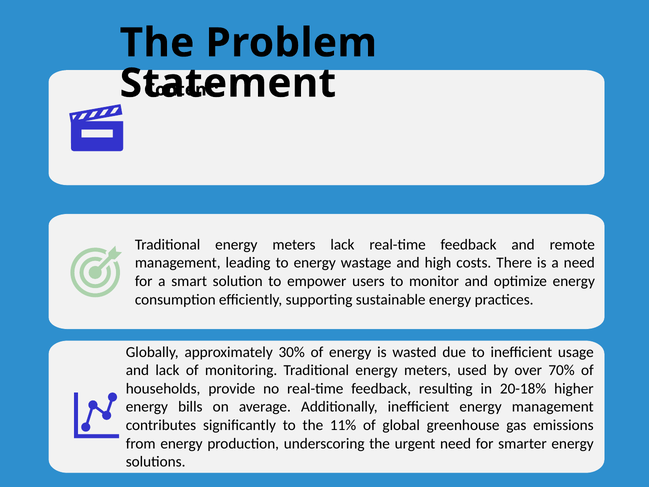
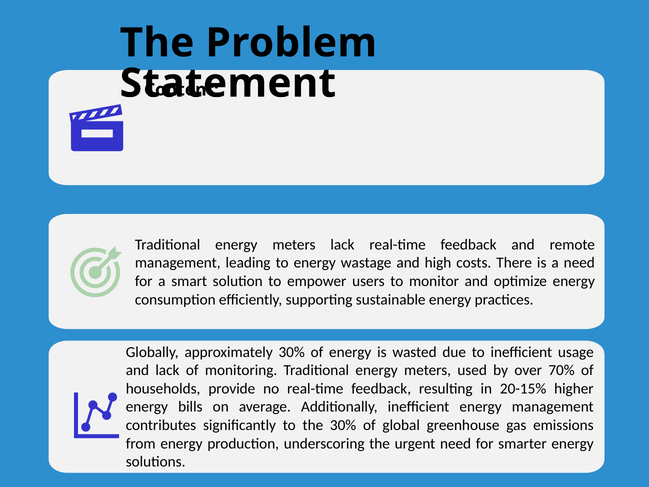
20-18%: 20-18% -> 20-15%
the 11%: 11% -> 30%
